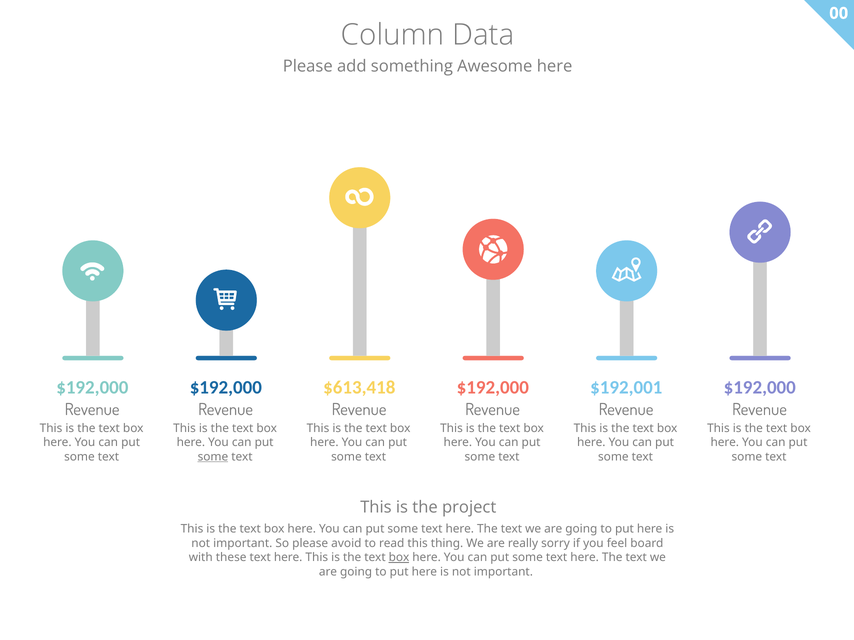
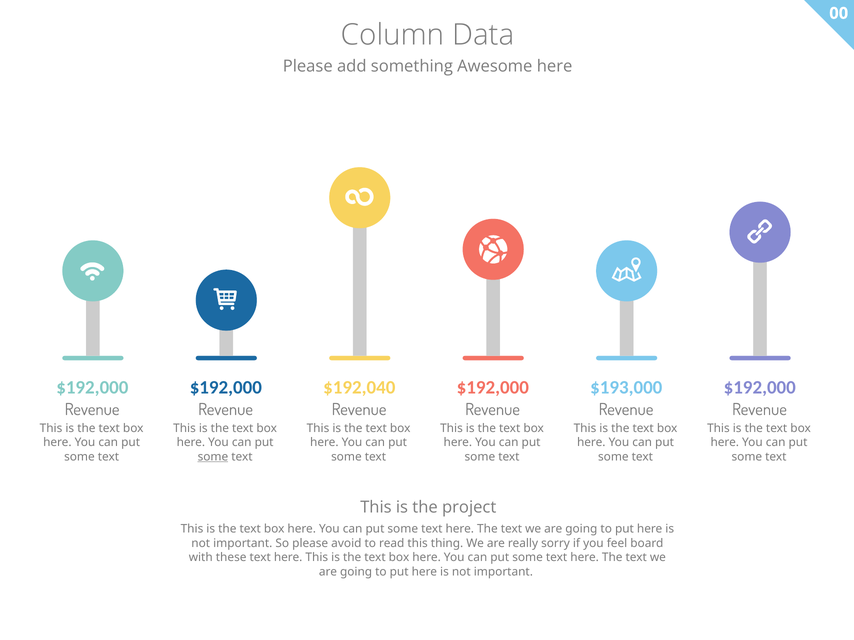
$613,418: $613,418 -> $192,040
$192,001: $192,001 -> $193,000
box at (399, 558) underline: present -> none
